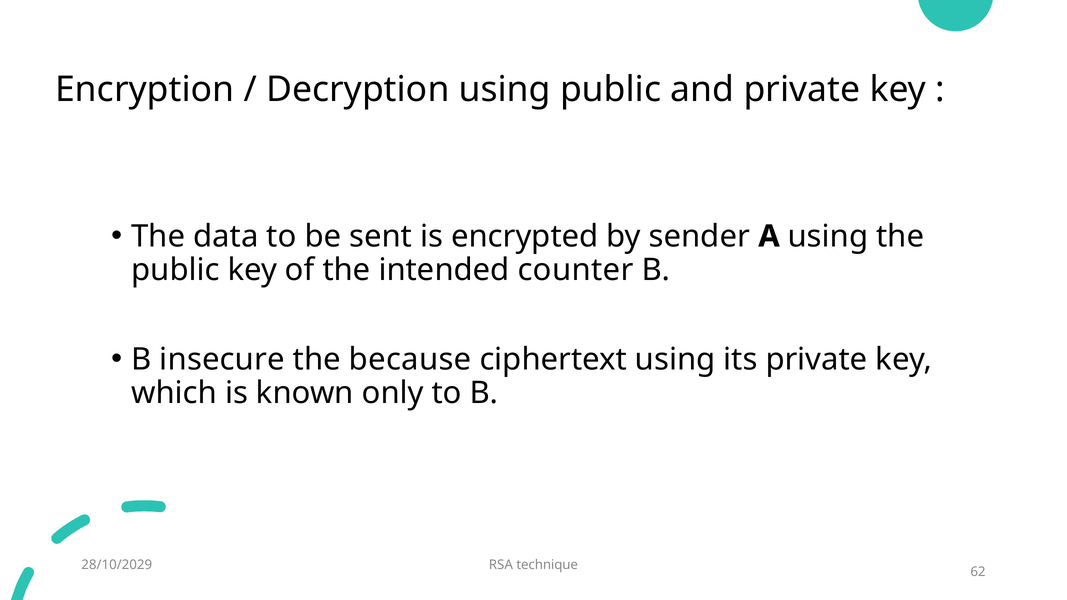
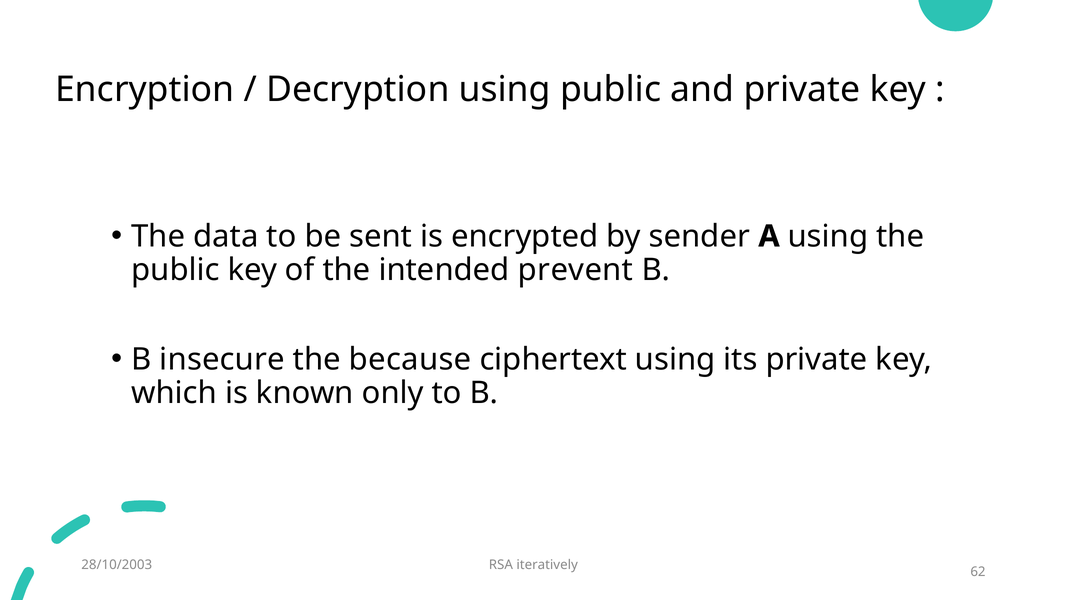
counter: counter -> prevent
28/10/2029: 28/10/2029 -> 28/10/2003
technique: technique -> iteratively
